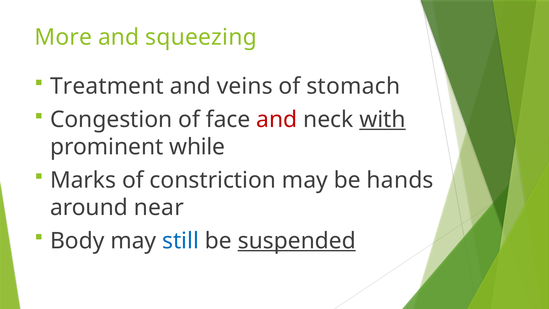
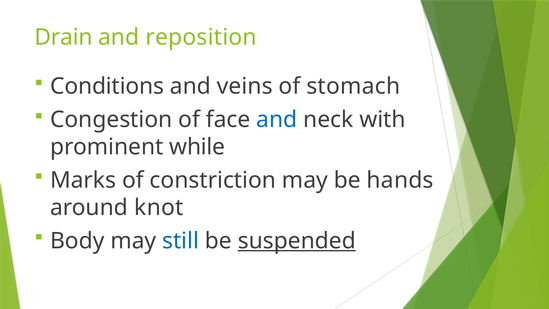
More: More -> Drain
squeezing: squeezing -> reposition
Treatment: Treatment -> Conditions
and at (277, 120) colour: red -> blue
with underline: present -> none
near: near -> knot
